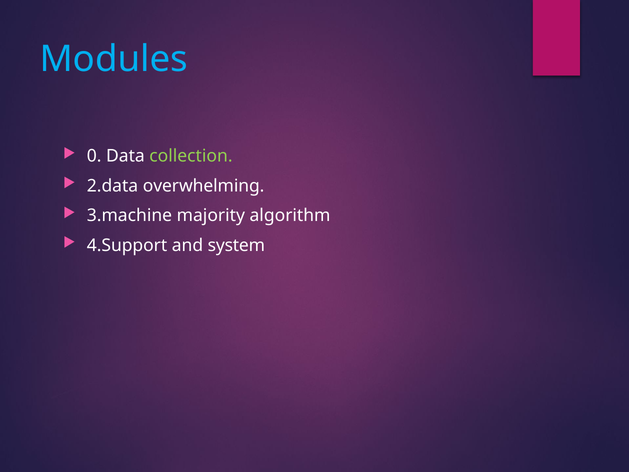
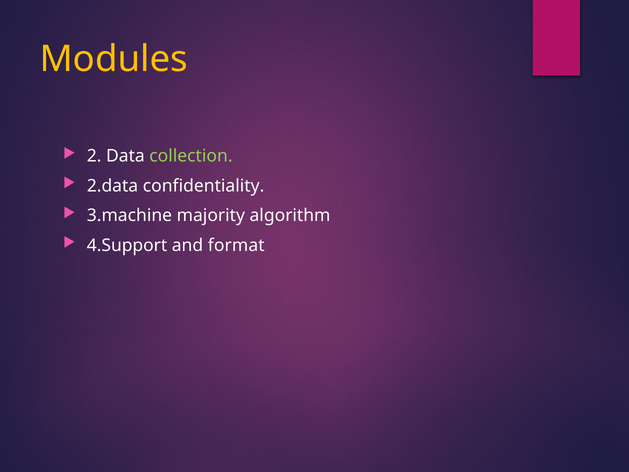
Modules colour: light blue -> yellow
0: 0 -> 2
overwhelming: overwhelming -> confidentiality
system: system -> format
